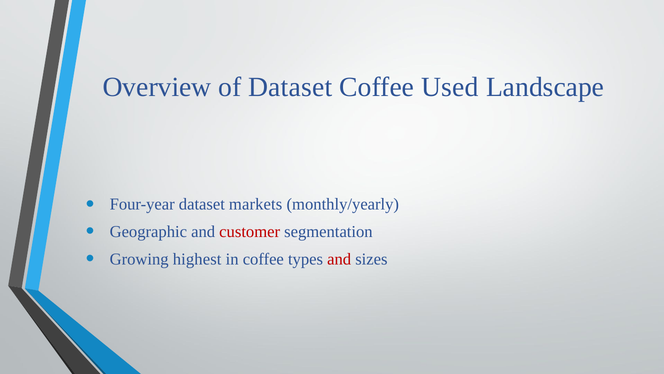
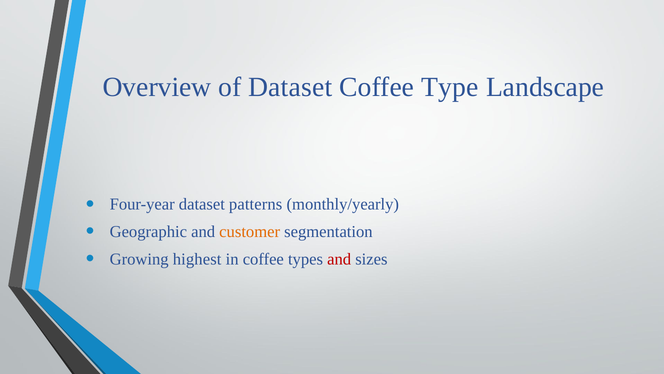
Used: Used -> Type
markets: markets -> patterns
customer colour: red -> orange
